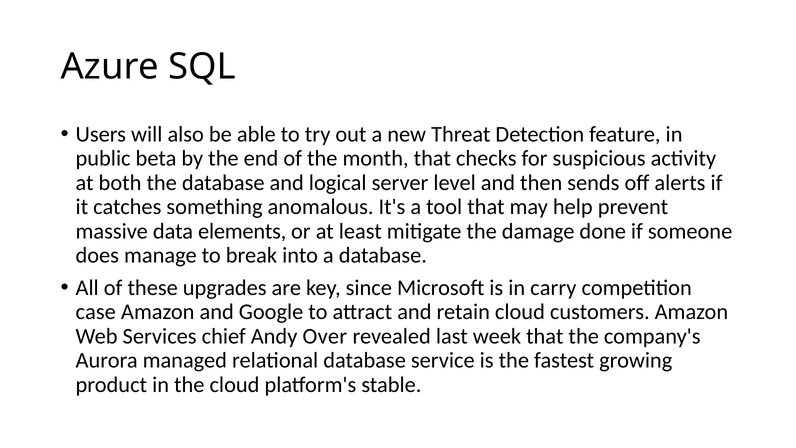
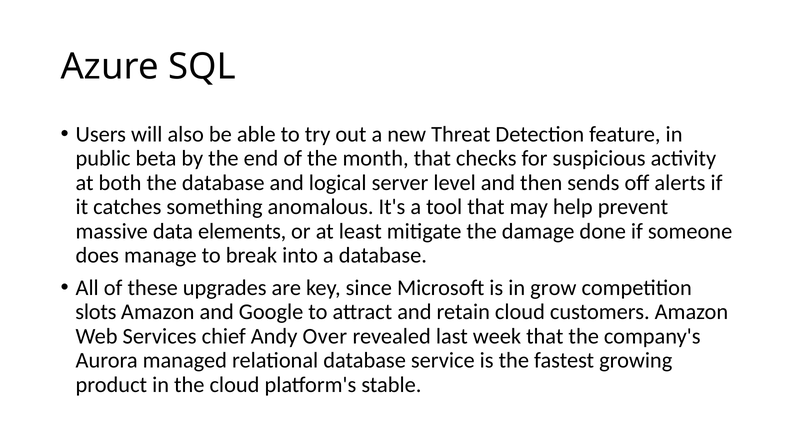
carry: carry -> grow
case: case -> slots
